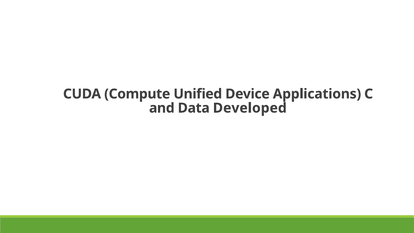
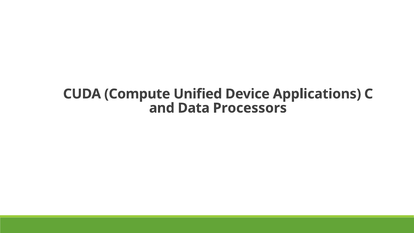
Developed: Developed -> Processors
